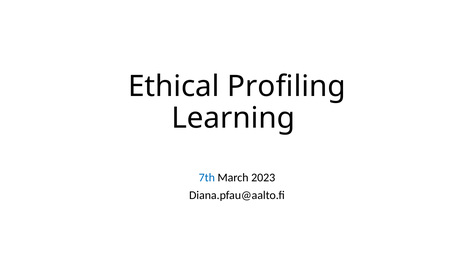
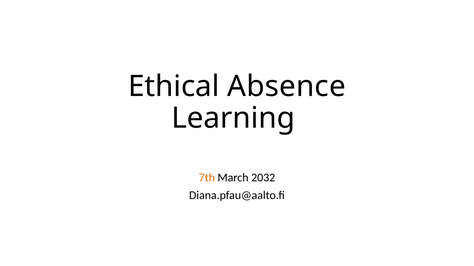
Profiling: Profiling -> Absence
7th colour: blue -> orange
2023: 2023 -> 2032
